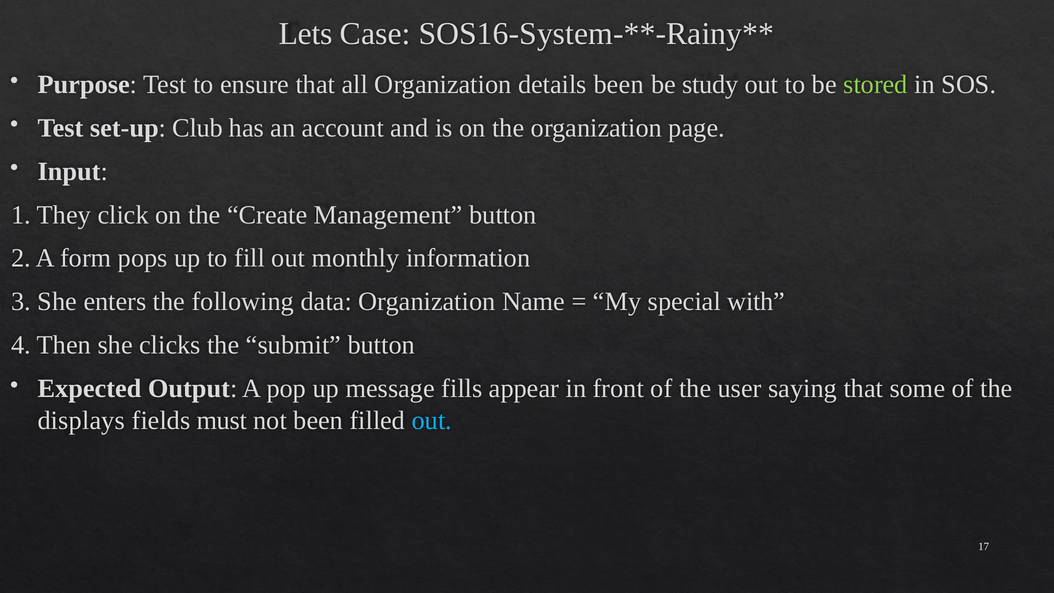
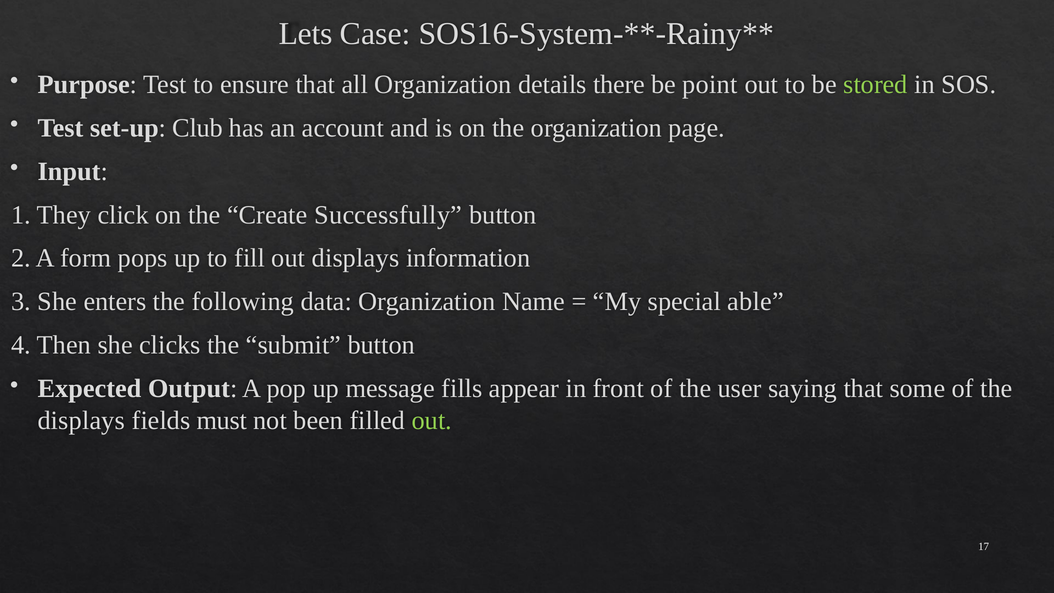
details been: been -> there
study: study -> point
Management: Management -> Successfully
out monthly: monthly -> displays
with: with -> able
out at (432, 420) colour: light blue -> light green
